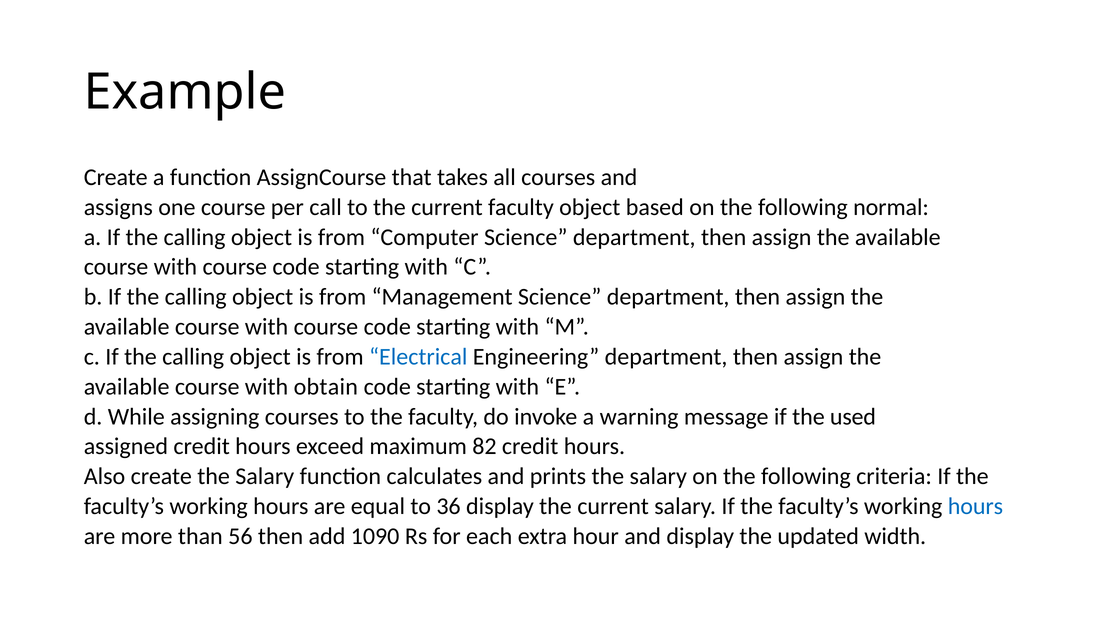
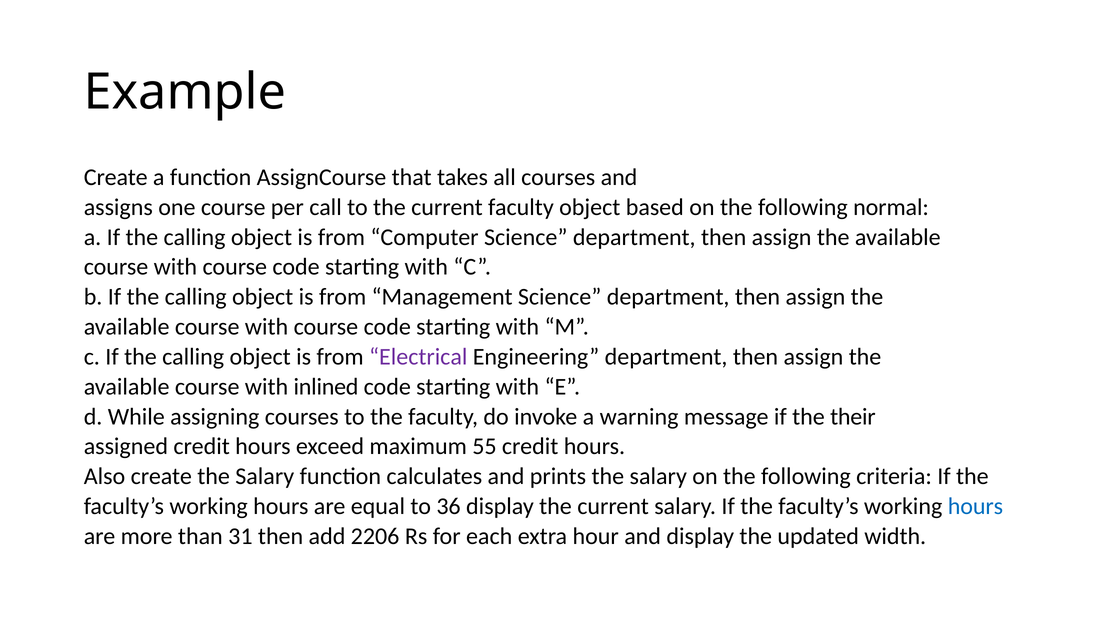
Electrical colour: blue -> purple
obtain: obtain -> inlined
used: used -> their
82: 82 -> 55
56: 56 -> 31
1090: 1090 -> 2206
